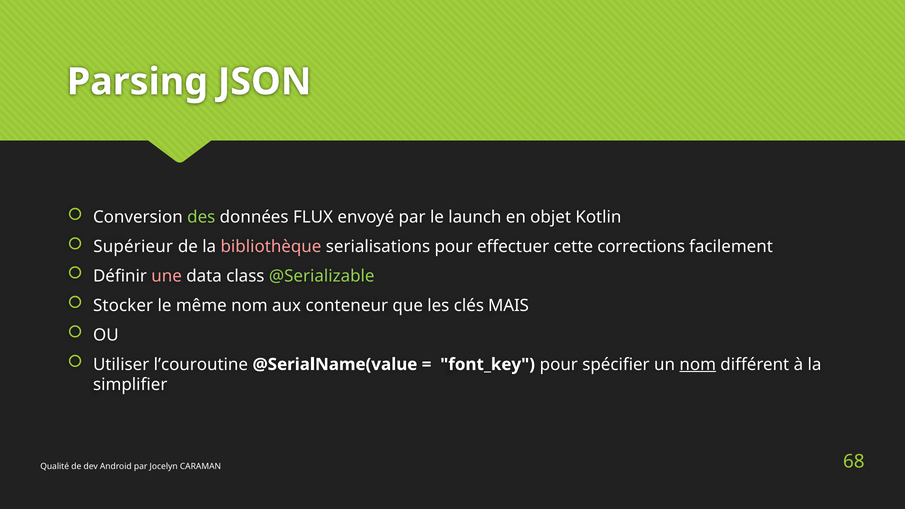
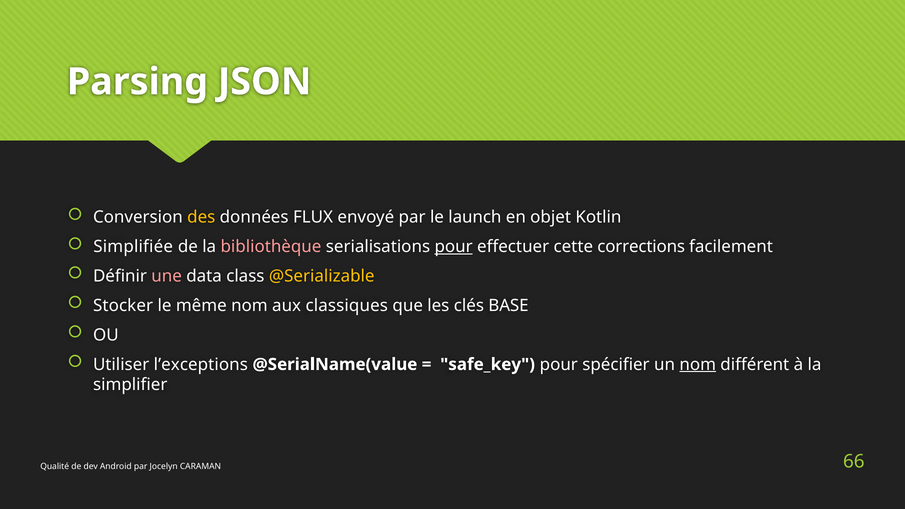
des colour: light green -> yellow
Supérieur: Supérieur -> Simplifiée
pour at (454, 247) underline: none -> present
@Serializable colour: light green -> yellow
conteneur: conteneur -> classiques
MAIS: MAIS -> BASE
l’couroutine: l’couroutine -> l’exceptions
font_key: font_key -> safe_key
68: 68 -> 66
